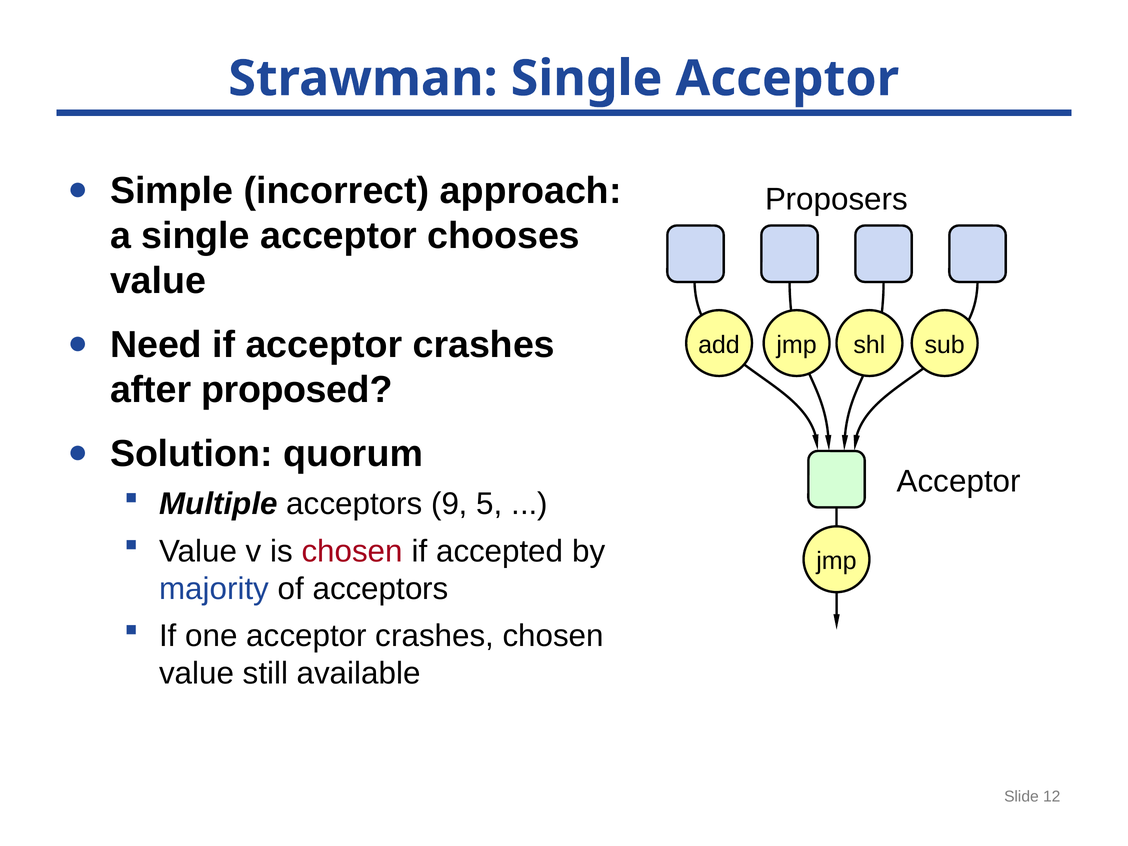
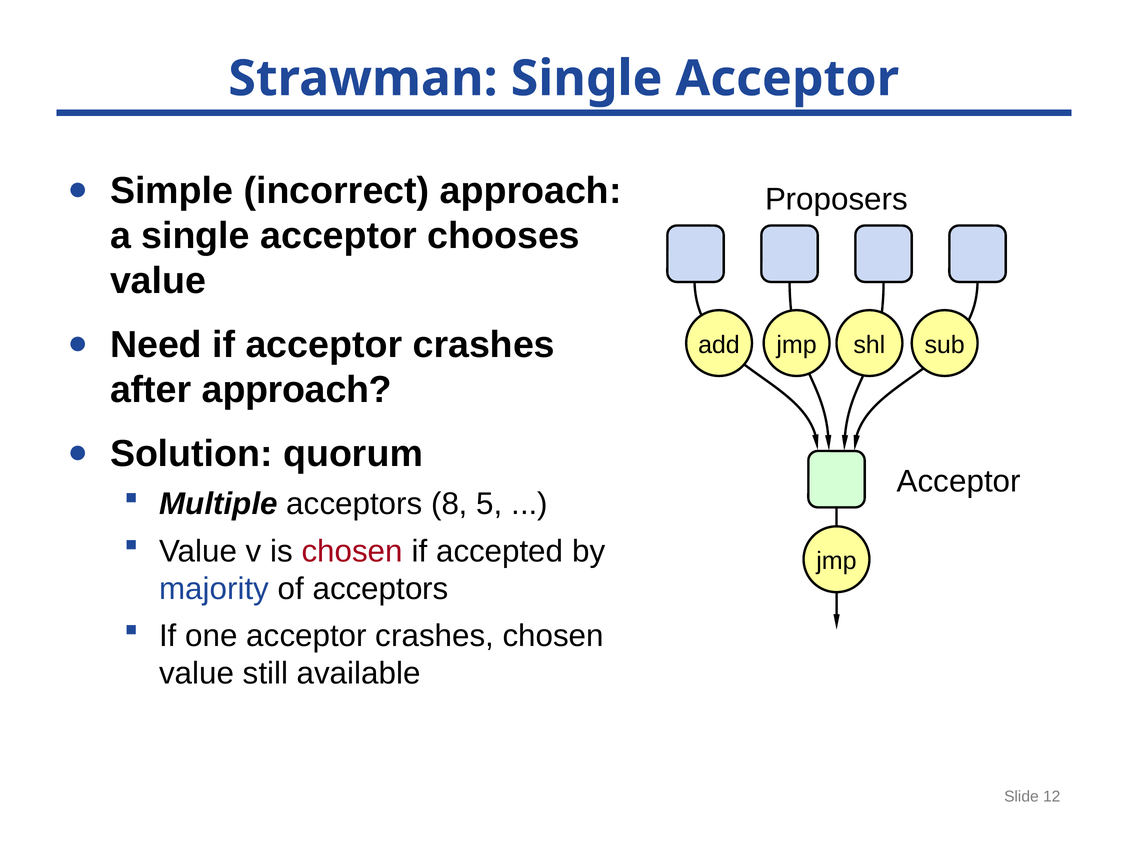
after proposed: proposed -> approach
9: 9 -> 8
